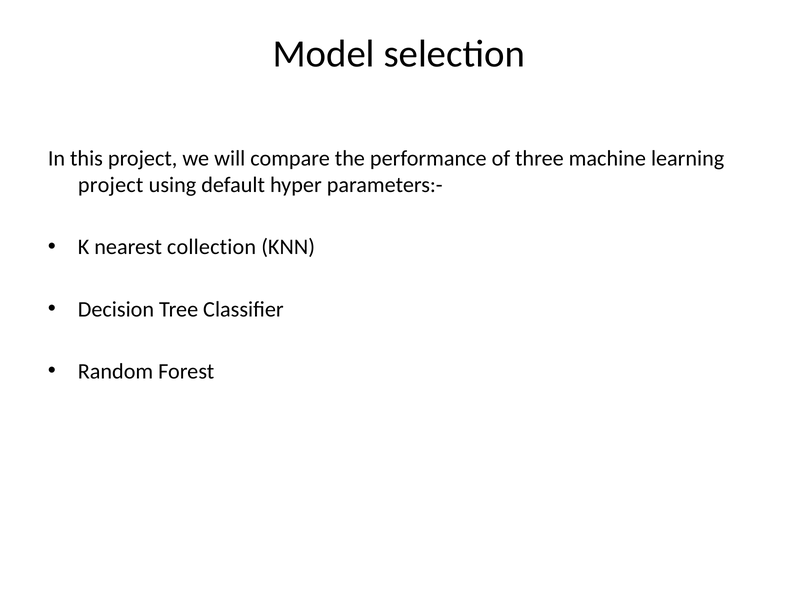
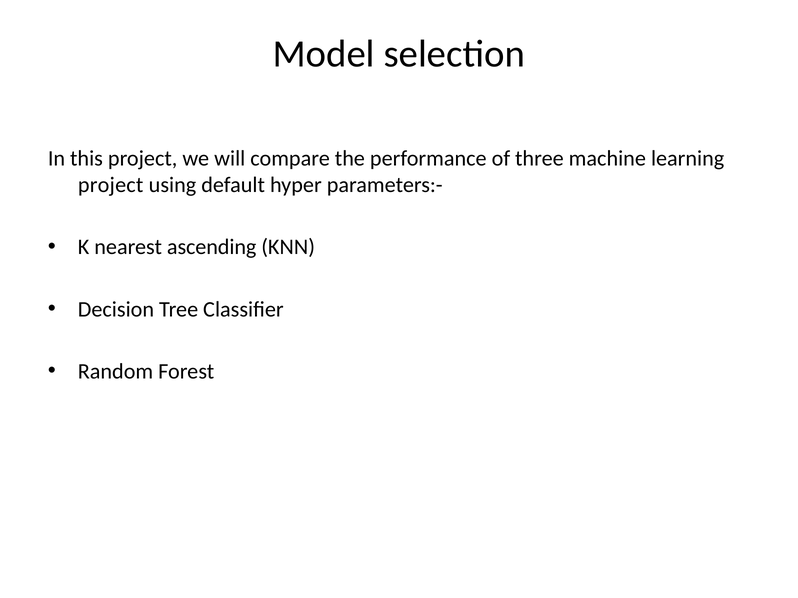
collection: collection -> ascending
